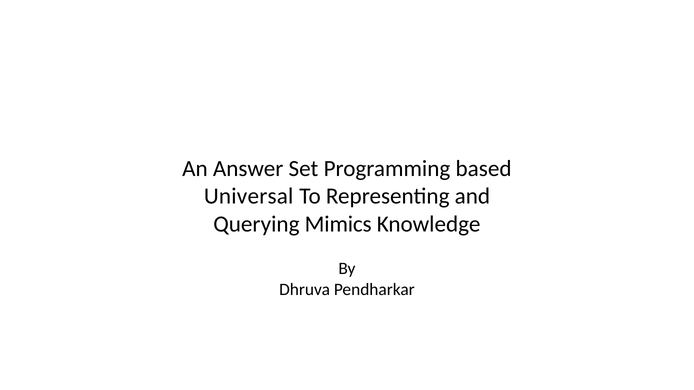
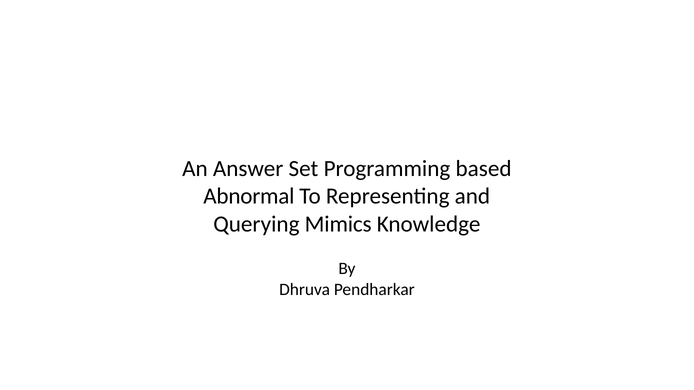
Universal: Universal -> Abnormal
